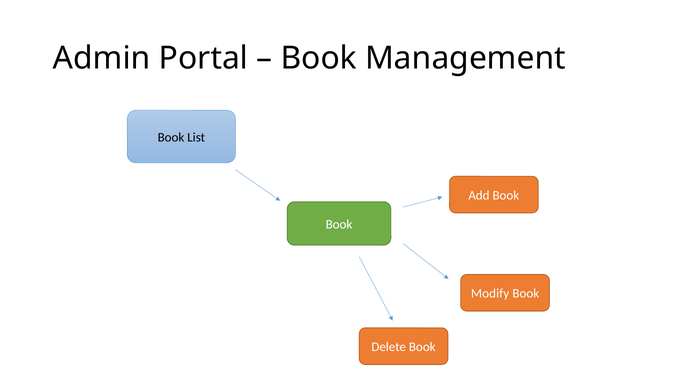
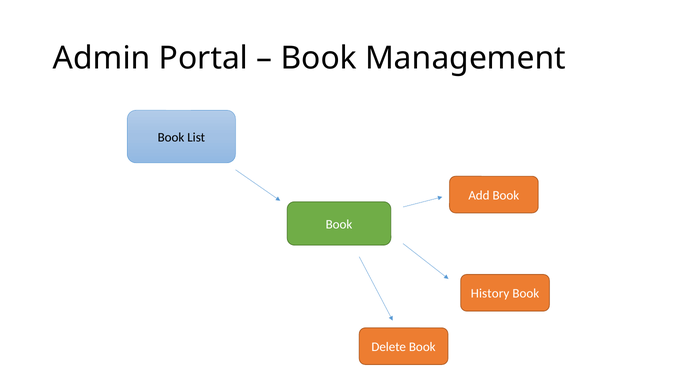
Modify: Modify -> History
